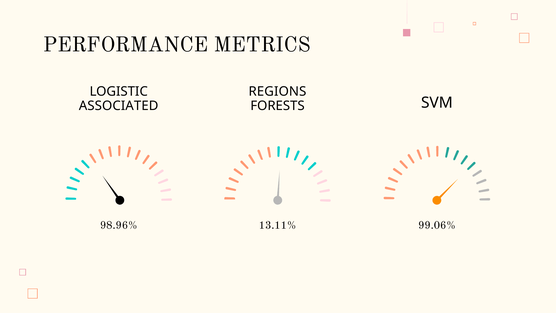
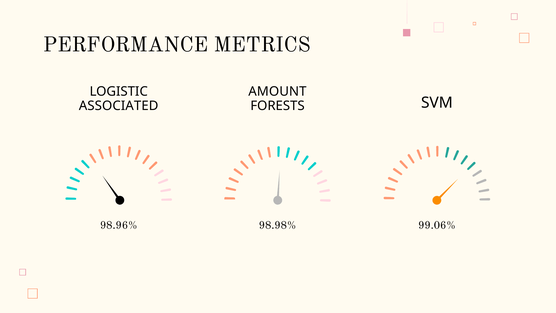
REGIONS: REGIONS -> AMOUNT
13.11%: 13.11% -> 98.98%
